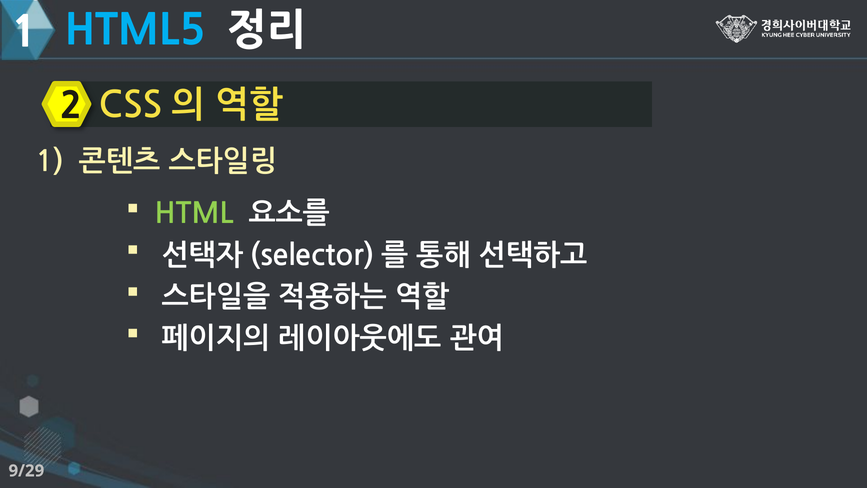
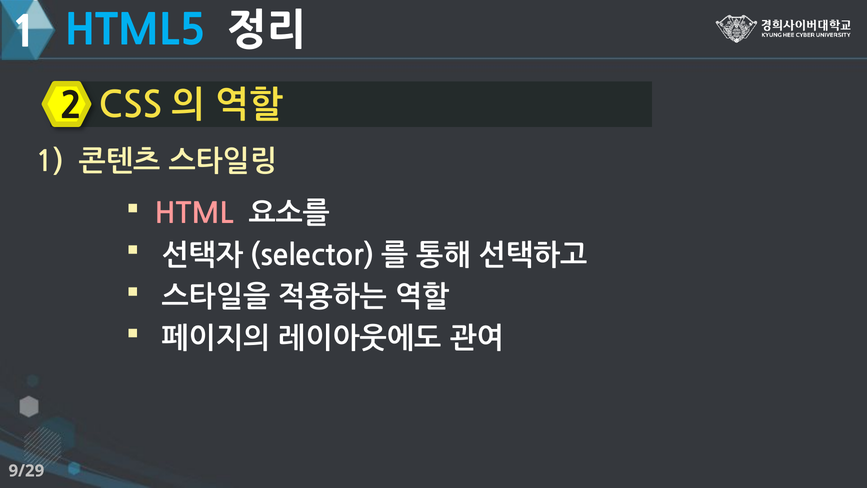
HTML colour: light green -> pink
